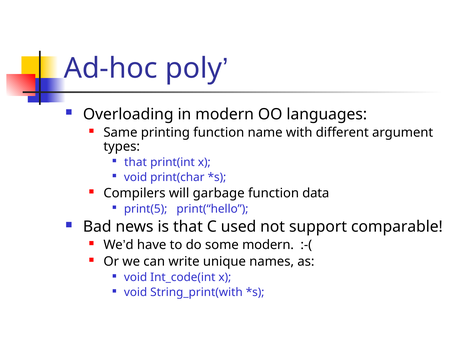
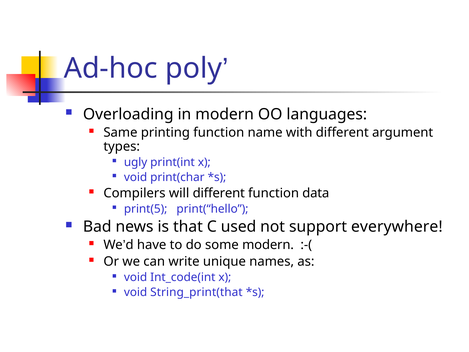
that at (136, 162): that -> ugly
will garbage: garbage -> different
comparable: comparable -> everywhere
String_print(with: String_print(with -> String_print(that
